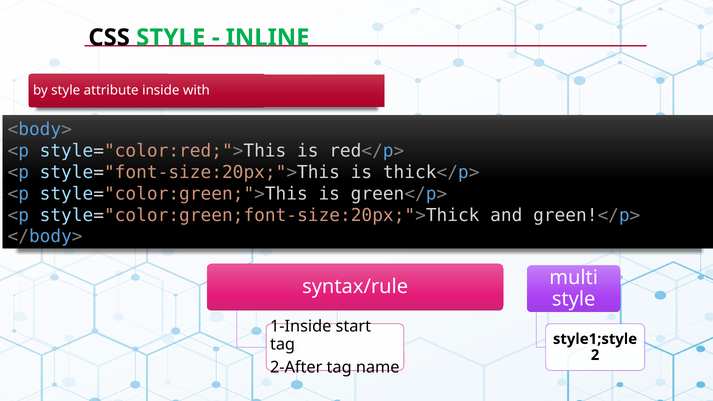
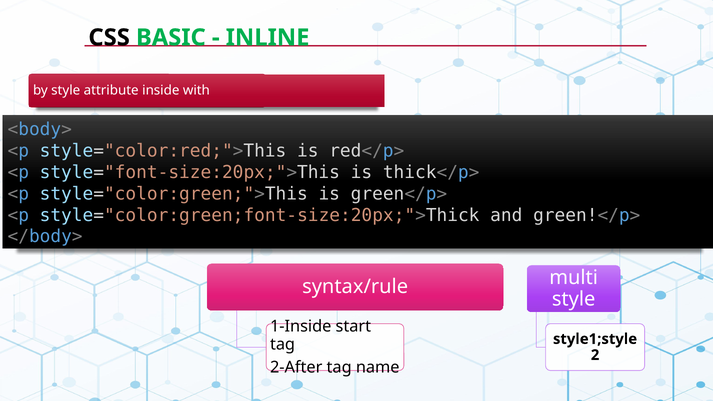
CSS STYLE: STYLE -> BASIC
